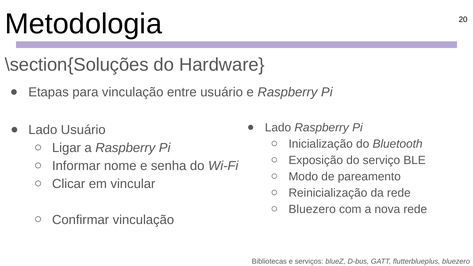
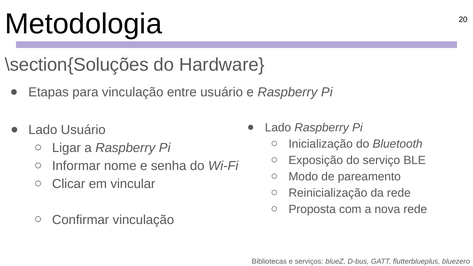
Bluezero at (312, 209): Bluezero -> Proposta
